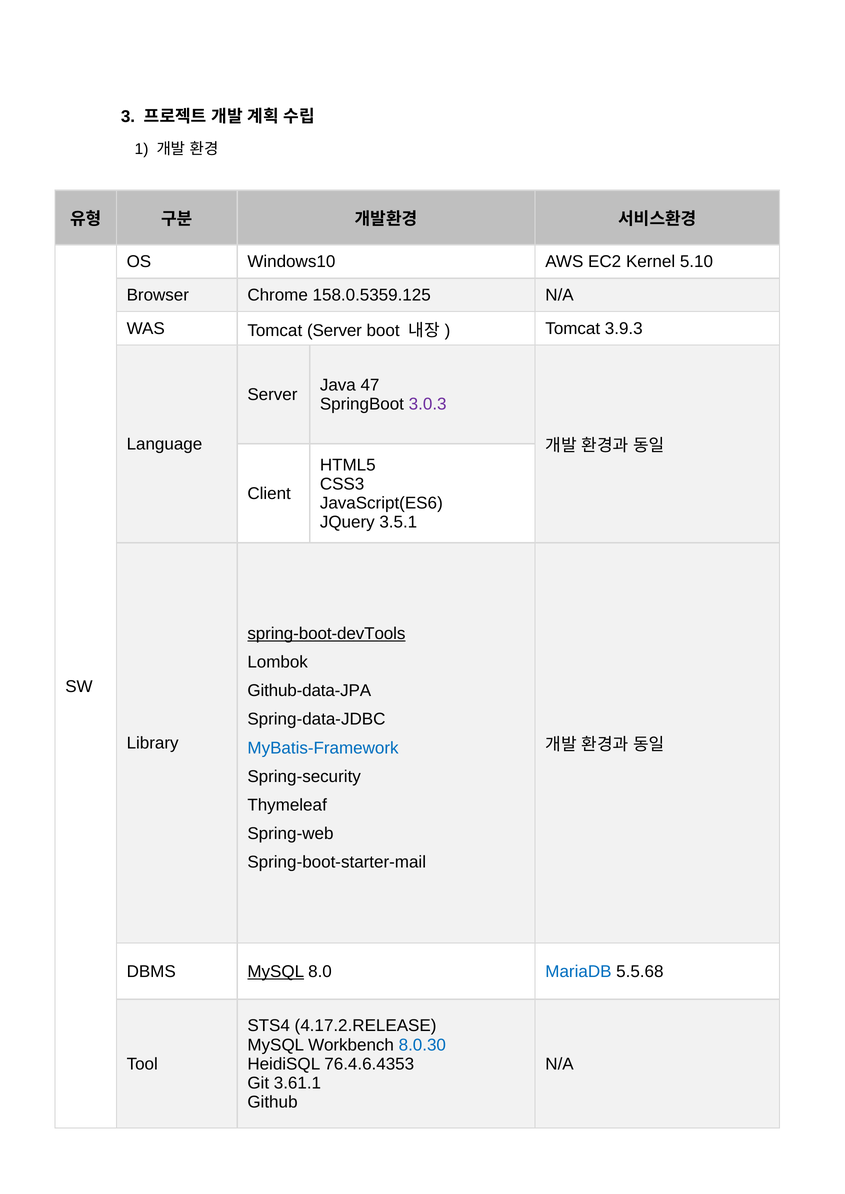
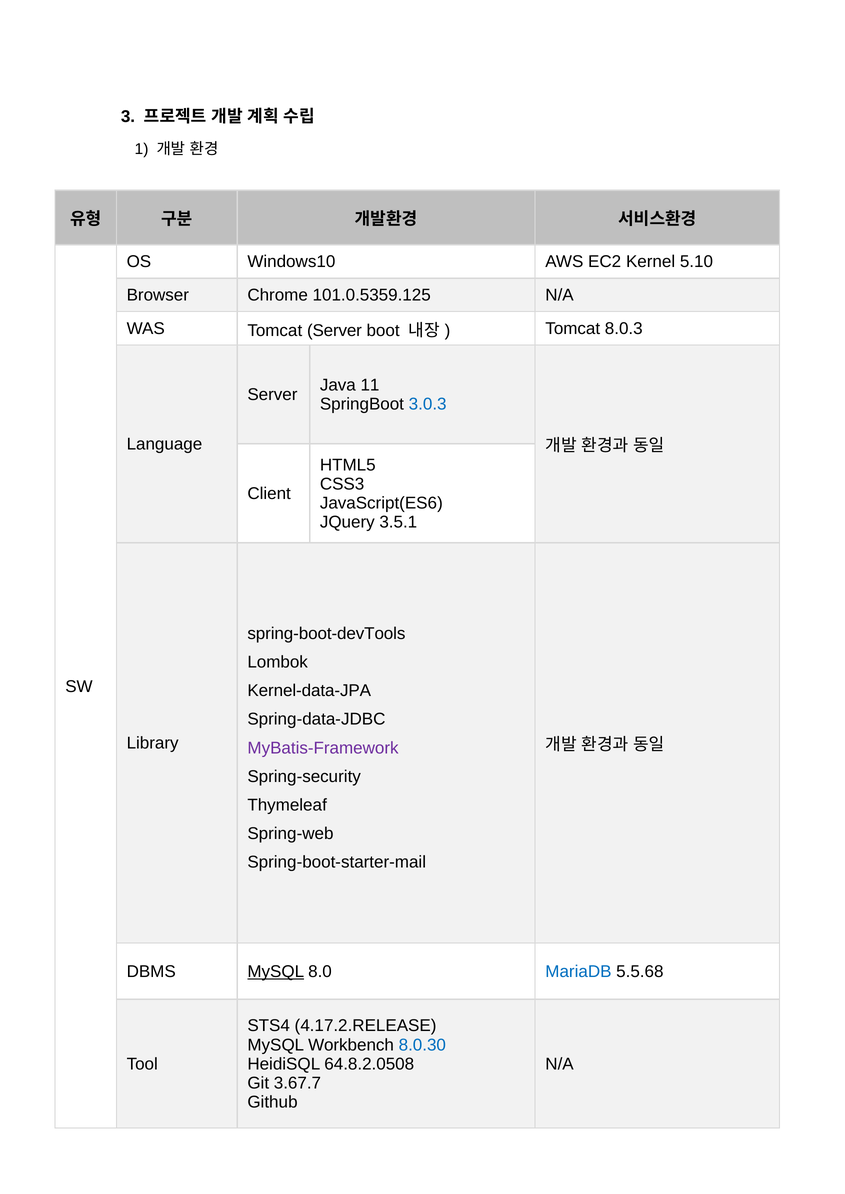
158.0.5359.125: 158.0.5359.125 -> 101.0.5359.125
3.9.3: 3.9.3 -> 8.0.3
47: 47 -> 11
3.0.3 colour: purple -> blue
spring-boot-devTools underline: present -> none
Github-data-JPA: Github-data-JPA -> Kernel-data-JPA
MyBatis-Framework colour: blue -> purple
76.4.6.4353: 76.4.6.4353 -> 64.8.2.0508
3.61.1: 3.61.1 -> 3.67.7
